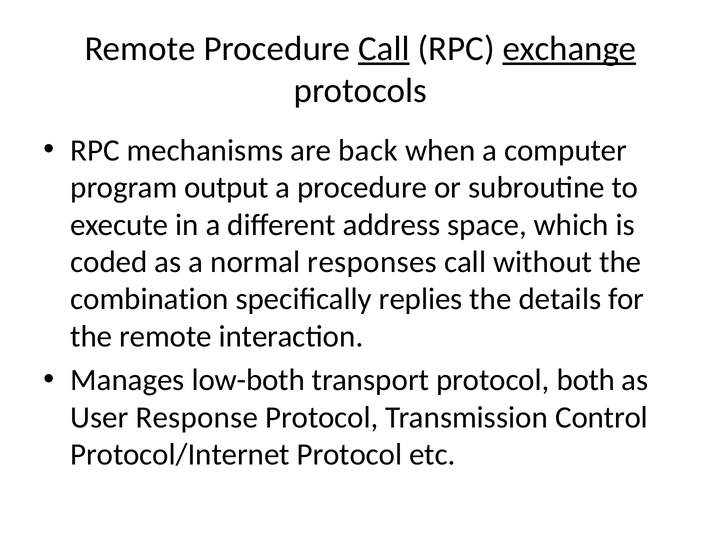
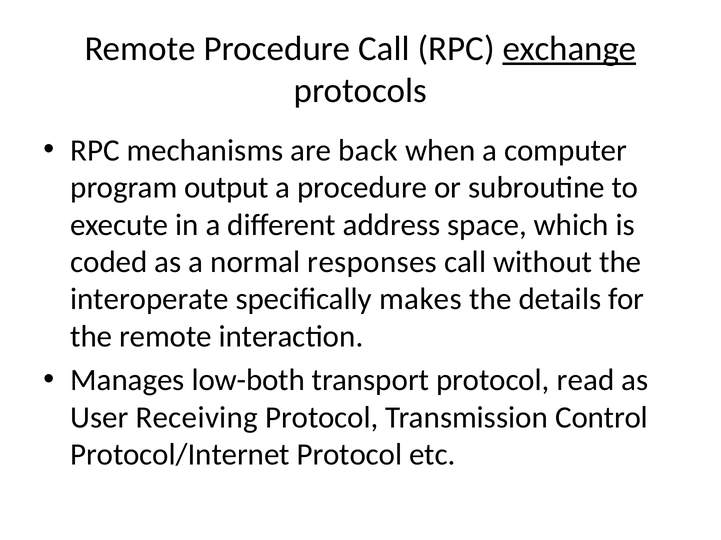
Call at (384, 49) underline: present -> none
combination: combination -> interoperate
replies: replies -> makes
both: both -> read
Response: Response -> Receiving
